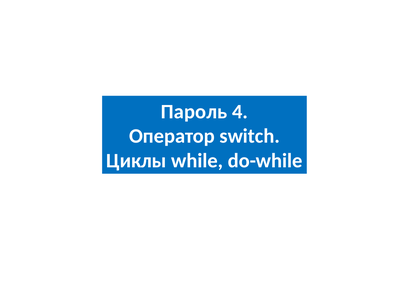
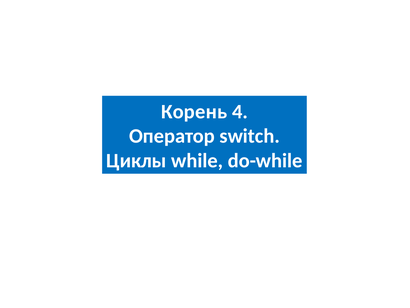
Пароль: Пароль -> Корень
